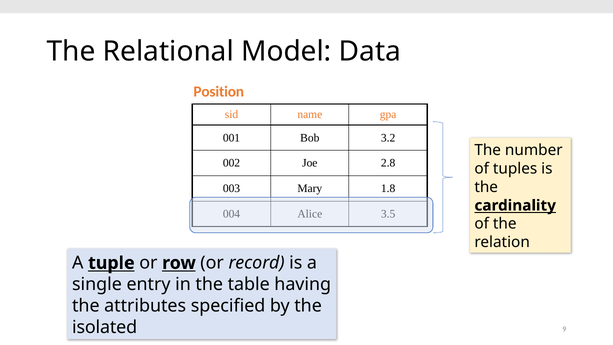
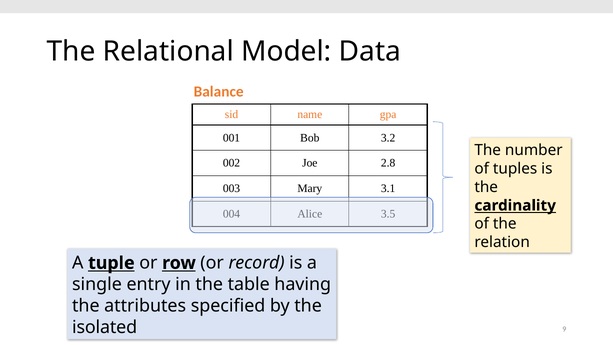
Position: Position -> Balance
1.8: 1.8 -> 3.1
